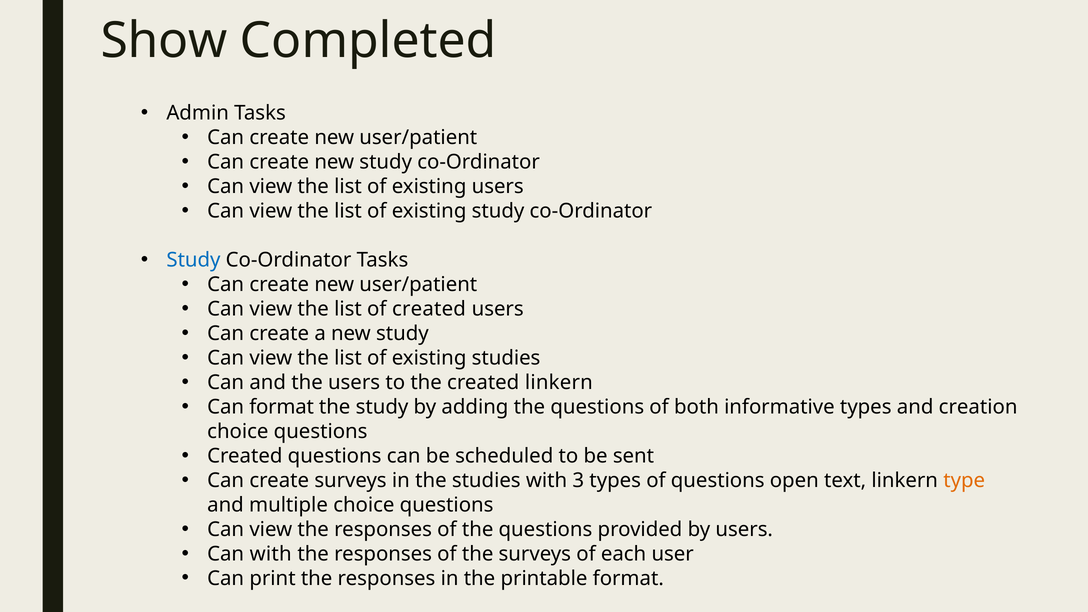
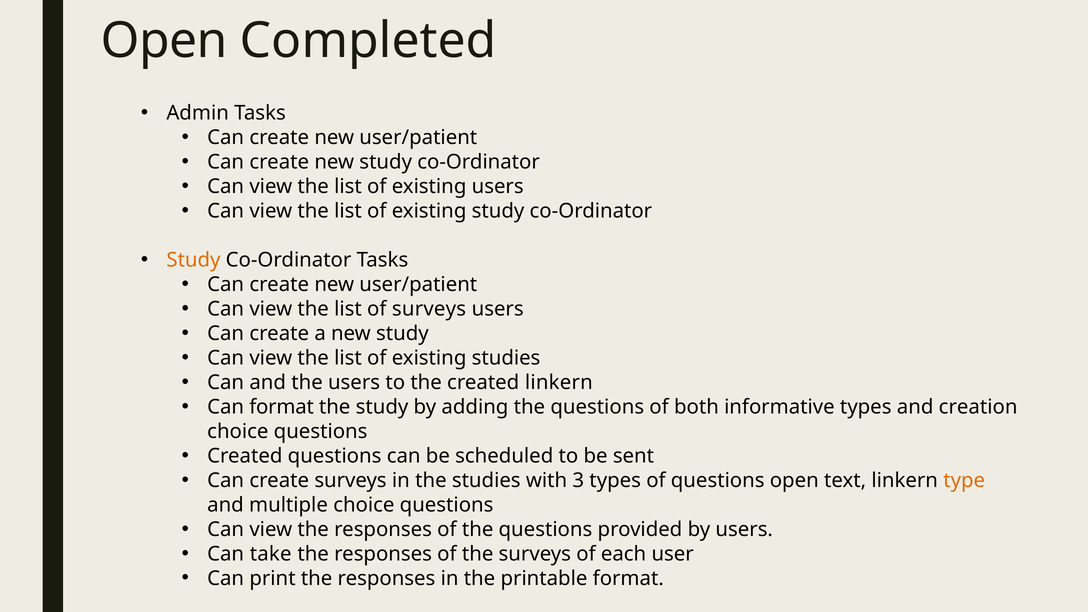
Show at (164, 41): Show -> Open
Study at (193, 260) colour: blue -> orange
of created: created -> surveys
Can with: with -> take
